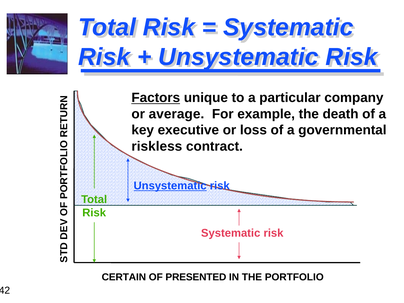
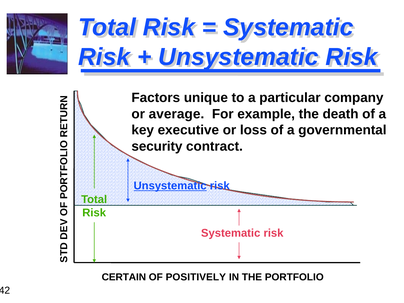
Factors underline: present -> none
riskless: riskless -> security
PRESENTED: PRESENTED -> POSITIVELY
